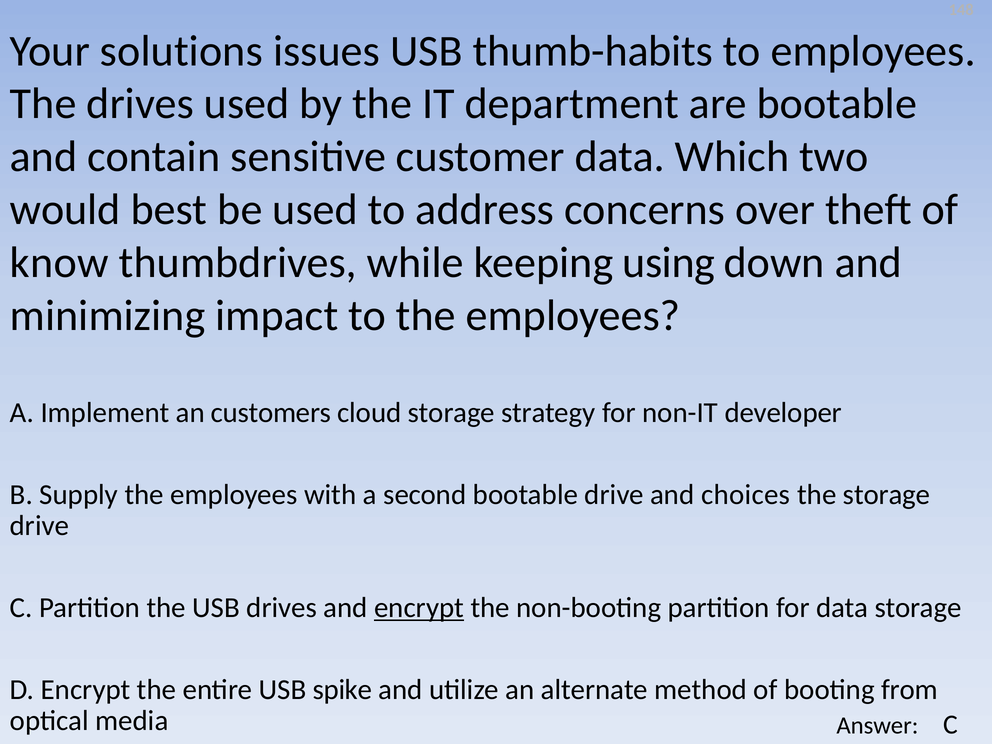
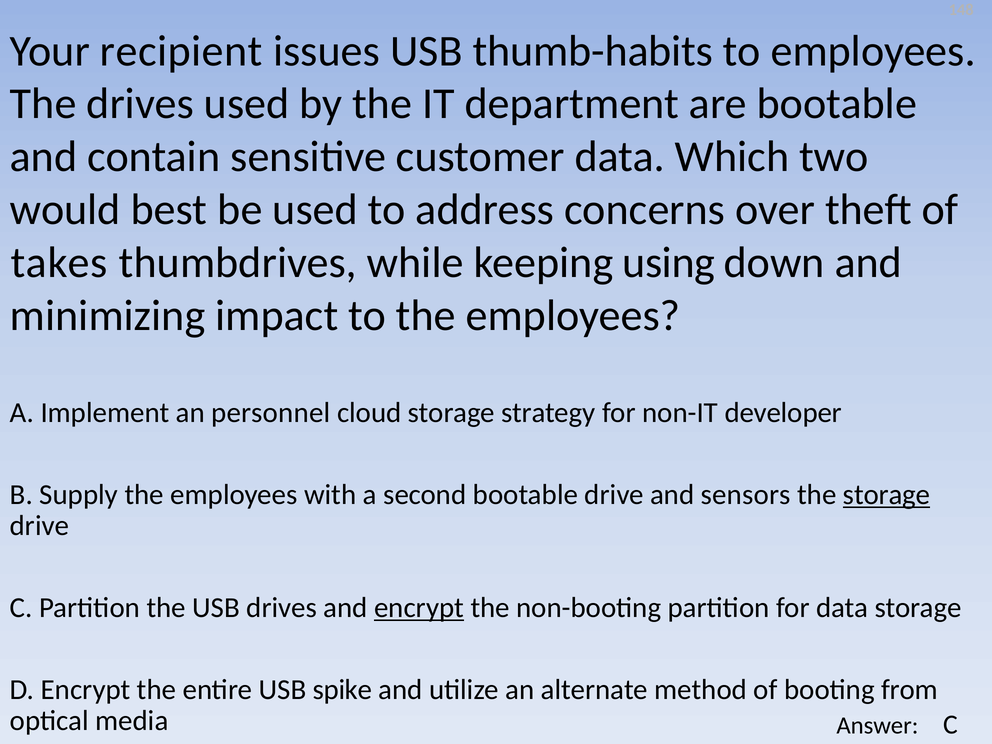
solutions: solutions -> recipient
know: know -> takes
customers: customers -> personnel
choices: choices -> sensors
storage at (886, 495) underline: none -> present
